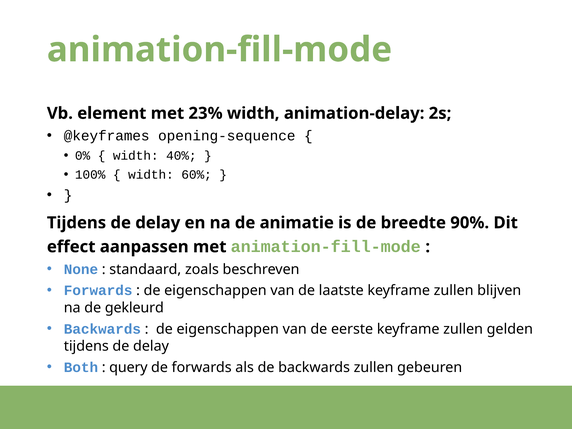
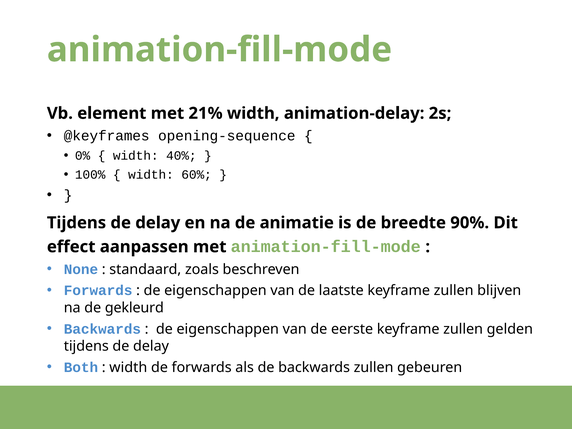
23%: 23% -> 21%
query at (128, 367): query -> width
